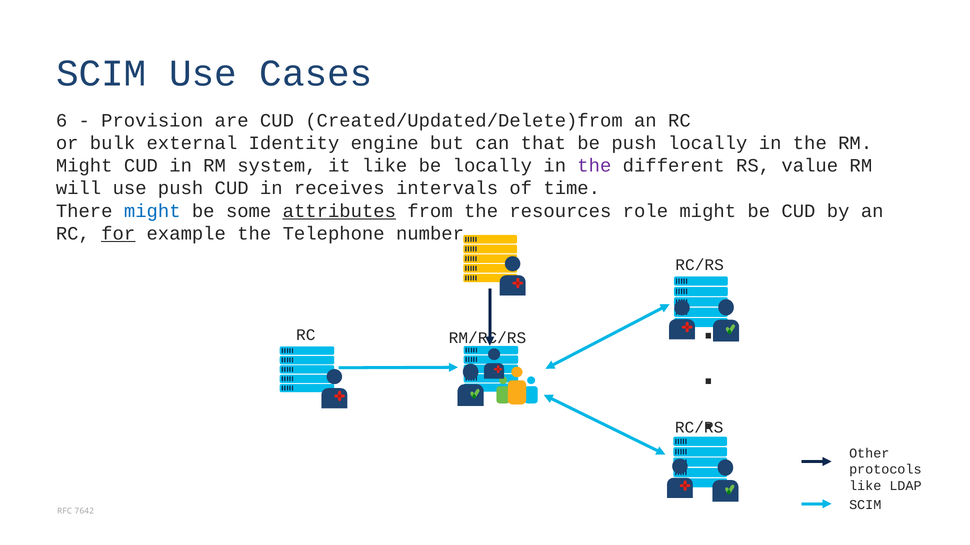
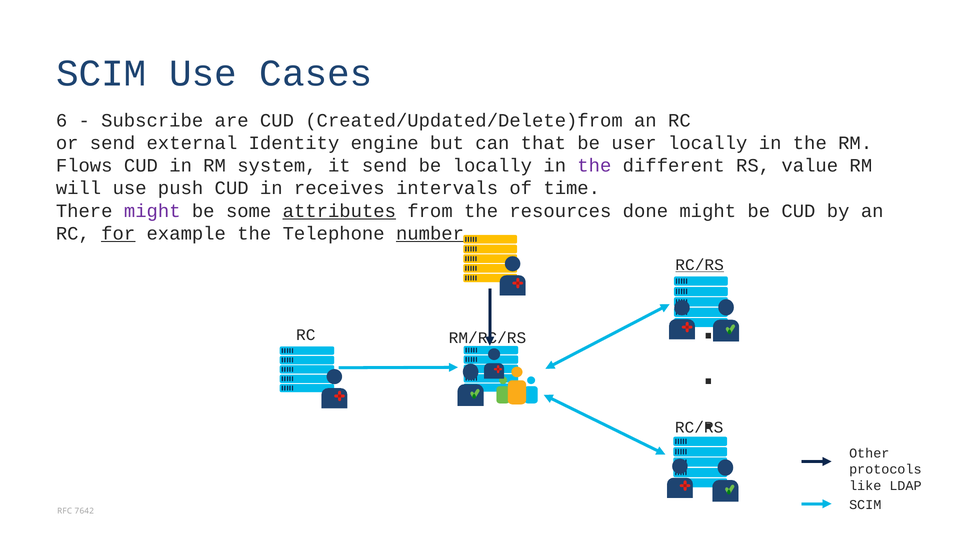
Provision: Provision -> Subscribe
or bulk: bulk -> send
be push: push -> user
Might at (84, 166): Might -> Flows
it like: like -> send
might at (152, 211) colour: blue -> purple
role: role -> done
number underline: none -> present
RC/RS at (700, 265) underline: none -> present
